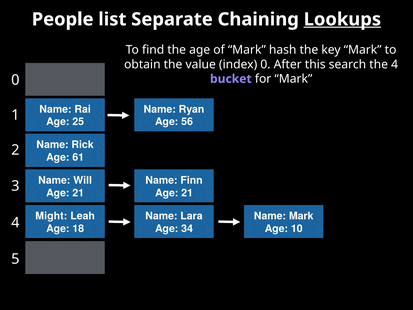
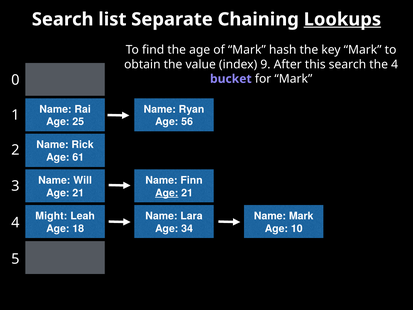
People at (63, 19): People -> Search
index 0: 0 -> 9
Age at (167, 193) underline: none -> present
